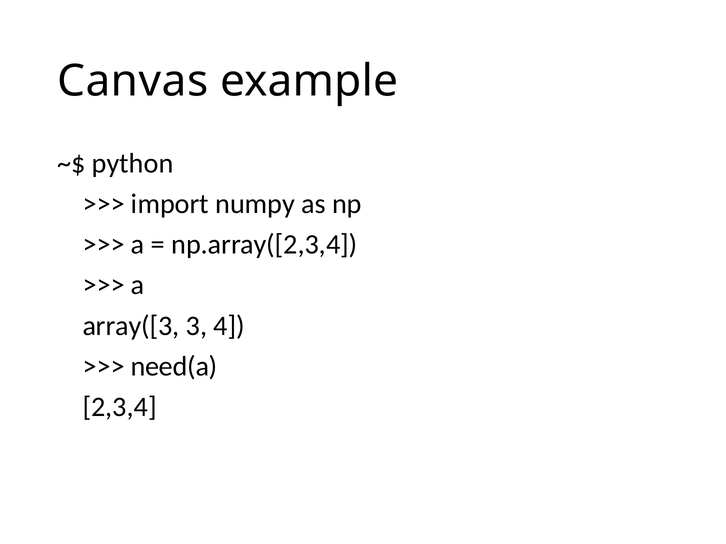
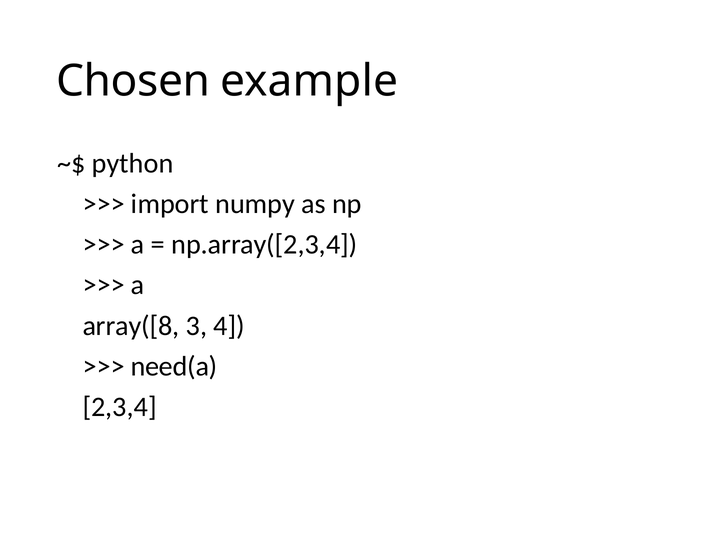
Canvas: Canvas -> Chosen
array([3: array([3 -> array([8
